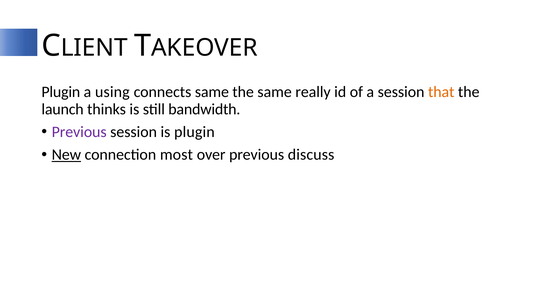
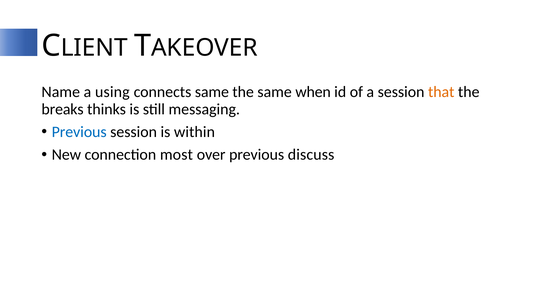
Plugin at (61, 92): Plugin -> Name
really: really -> when
launch: launch -> breaks
bandwidth: bandwidth -> messaging
Previous at (79, 132) colour: purple -> blue
is plugin: plugin -> within
New underline: present -> none
